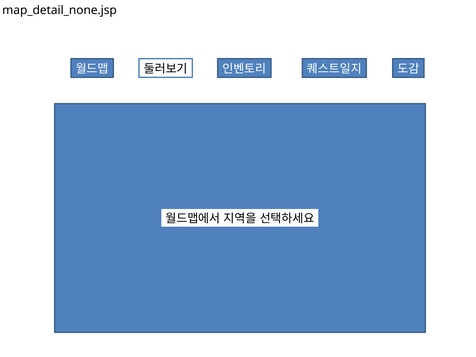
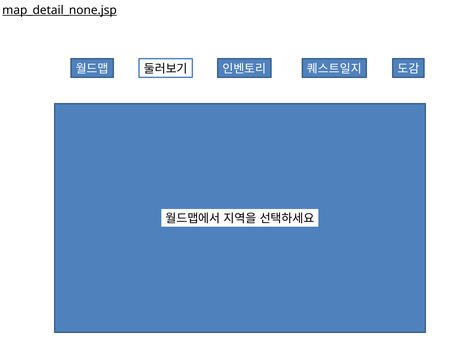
map_detail_none.jsp underline: none -> present
